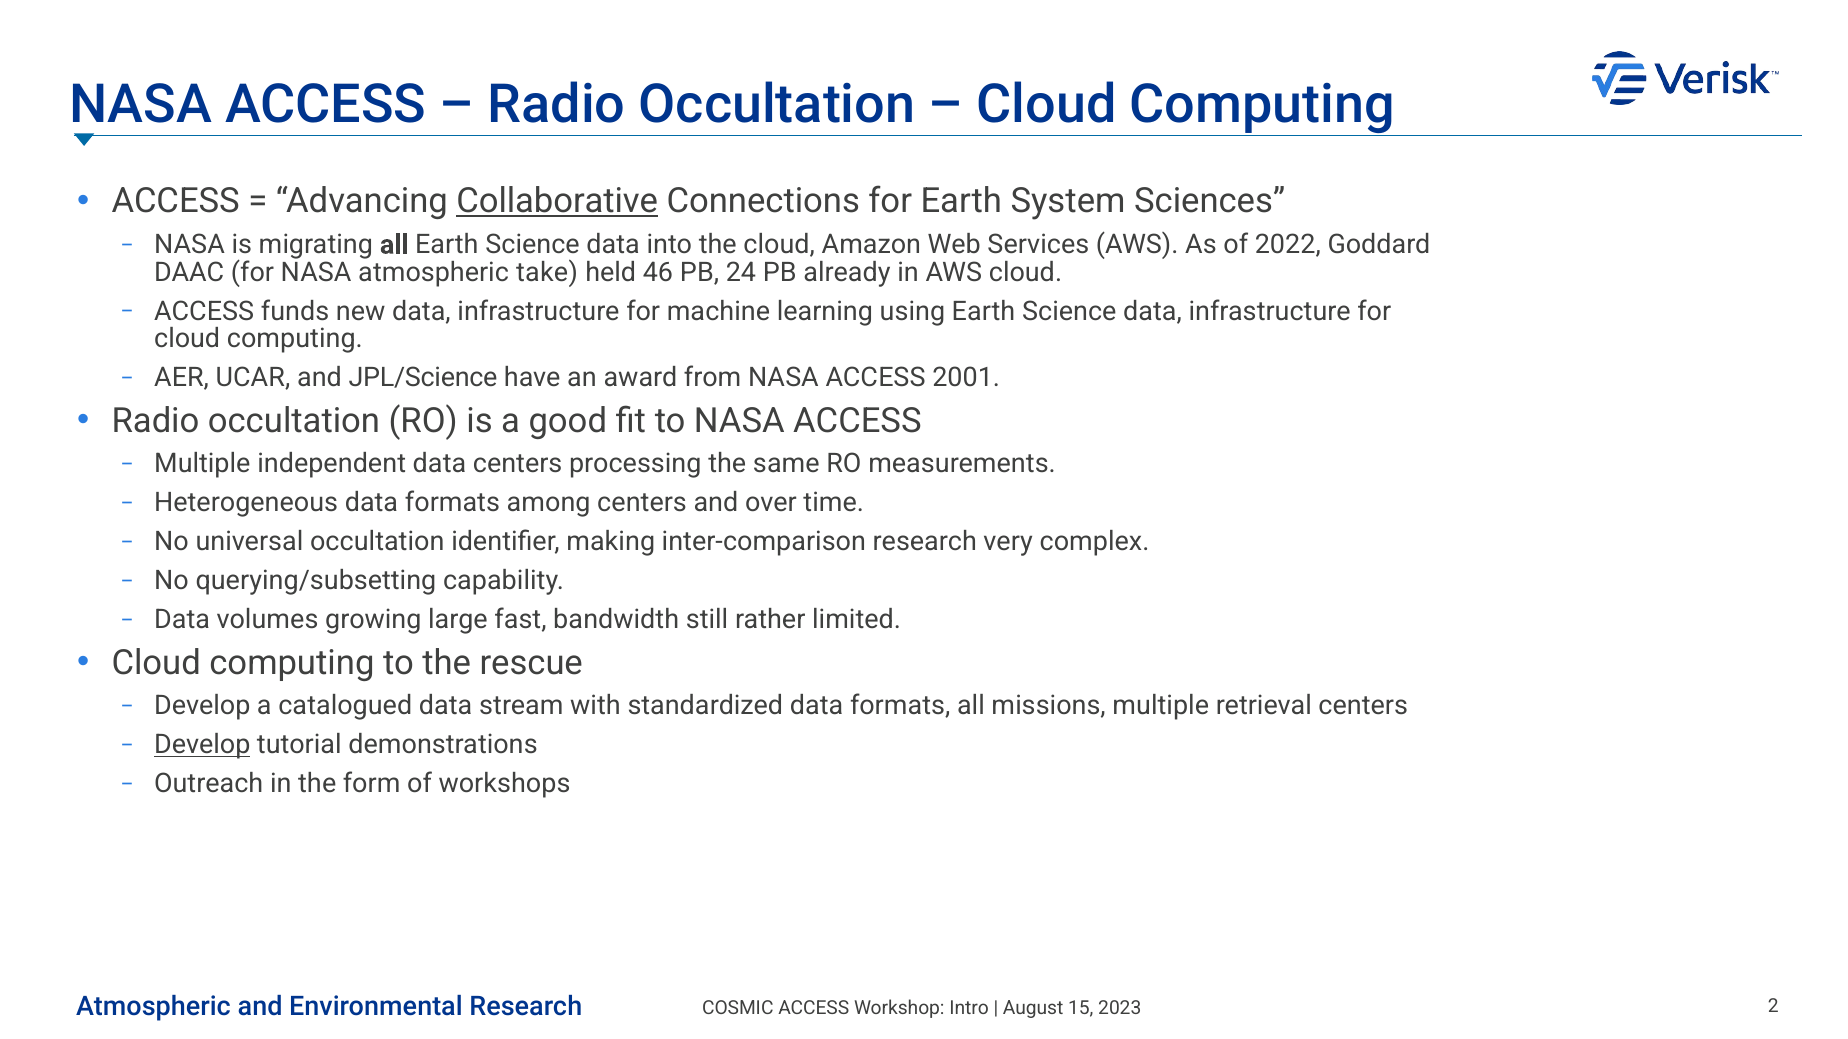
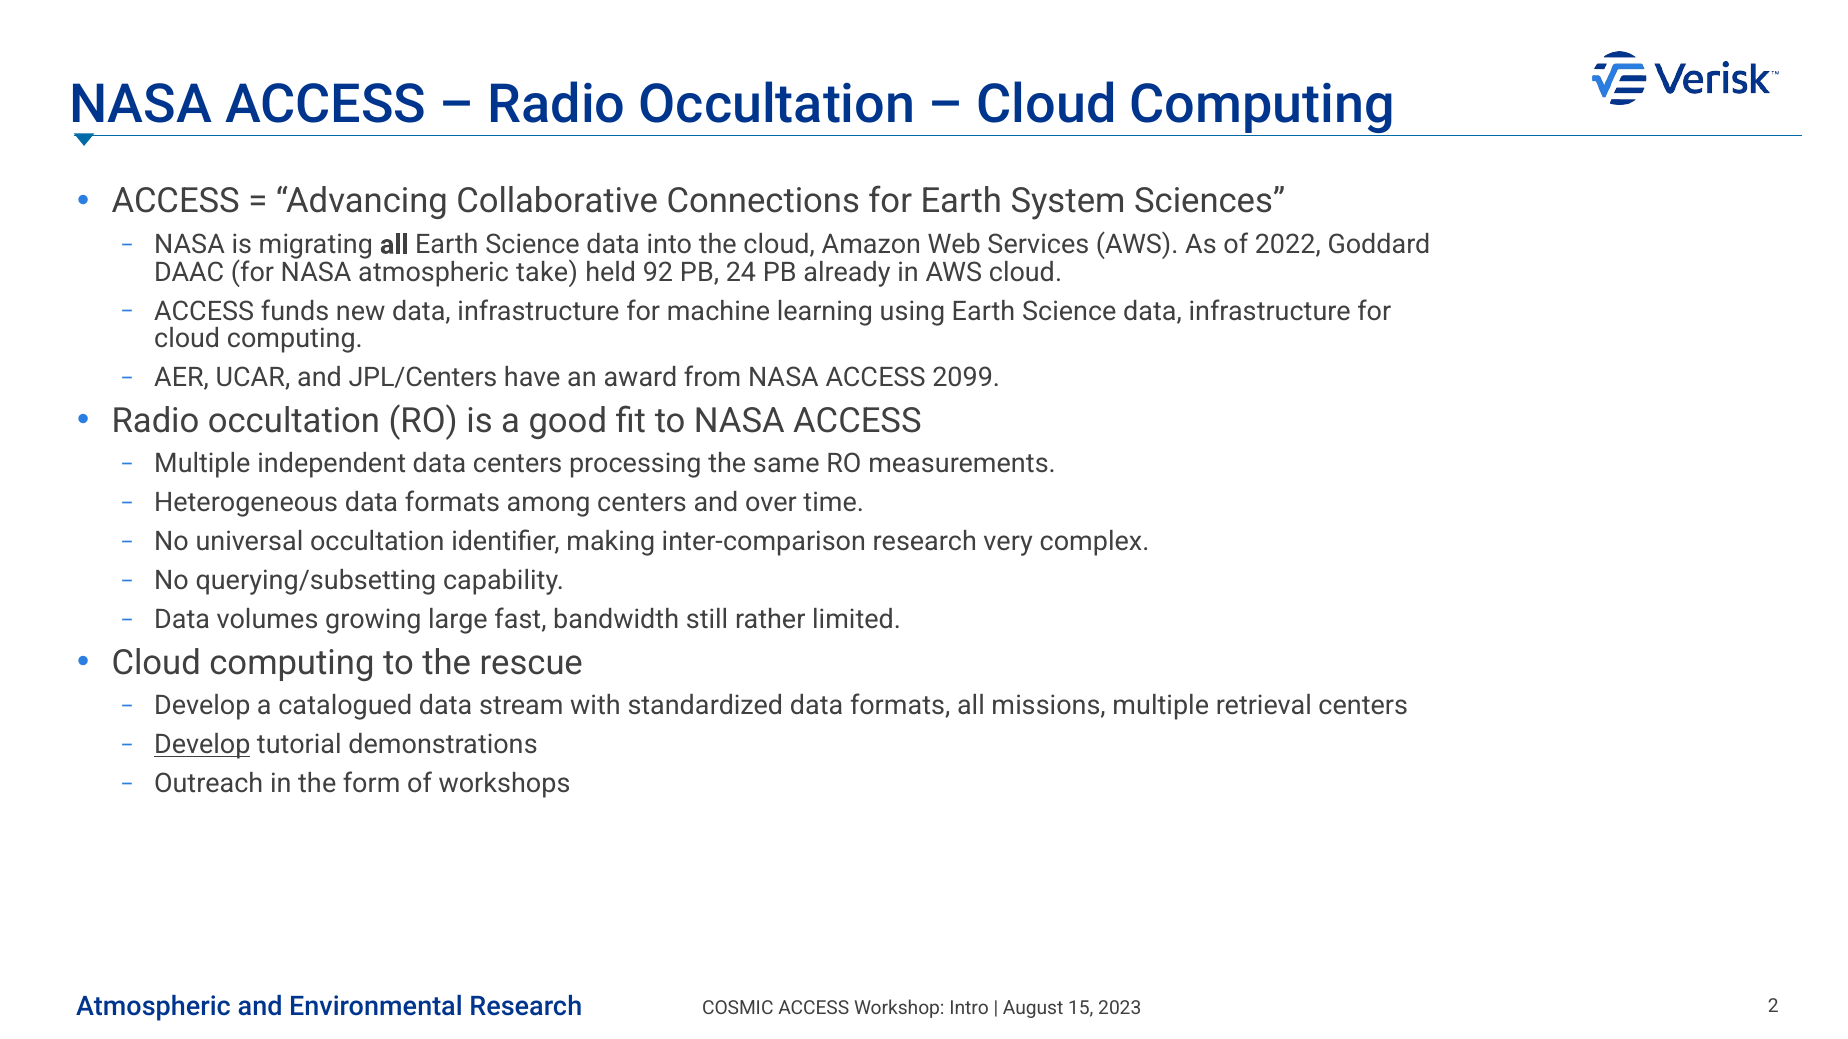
Collaborative underline: present -> none
46: 46 -> 92
JPL/Science: JPL/Science -> JPL/Centers
2001: 2001 -> 2099
